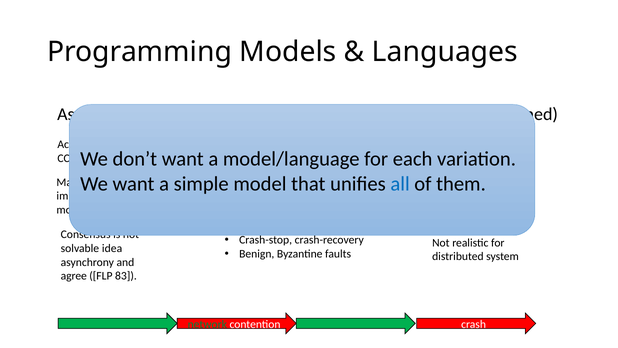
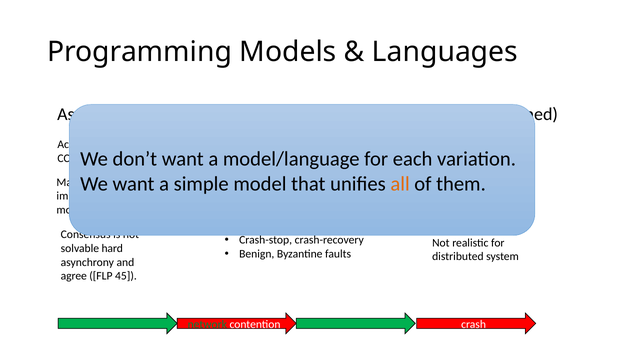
all colour: blue -> orange
idea: idea -> hard
83: 83 -> 45
